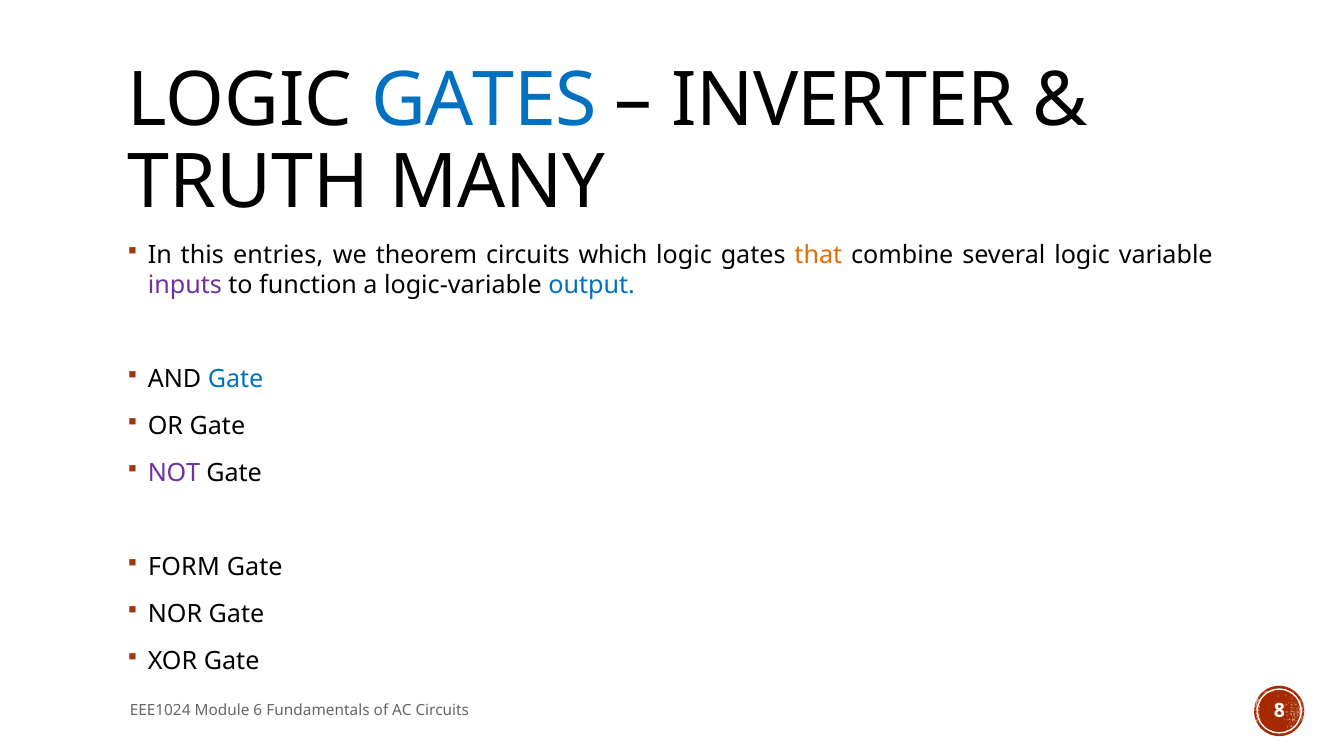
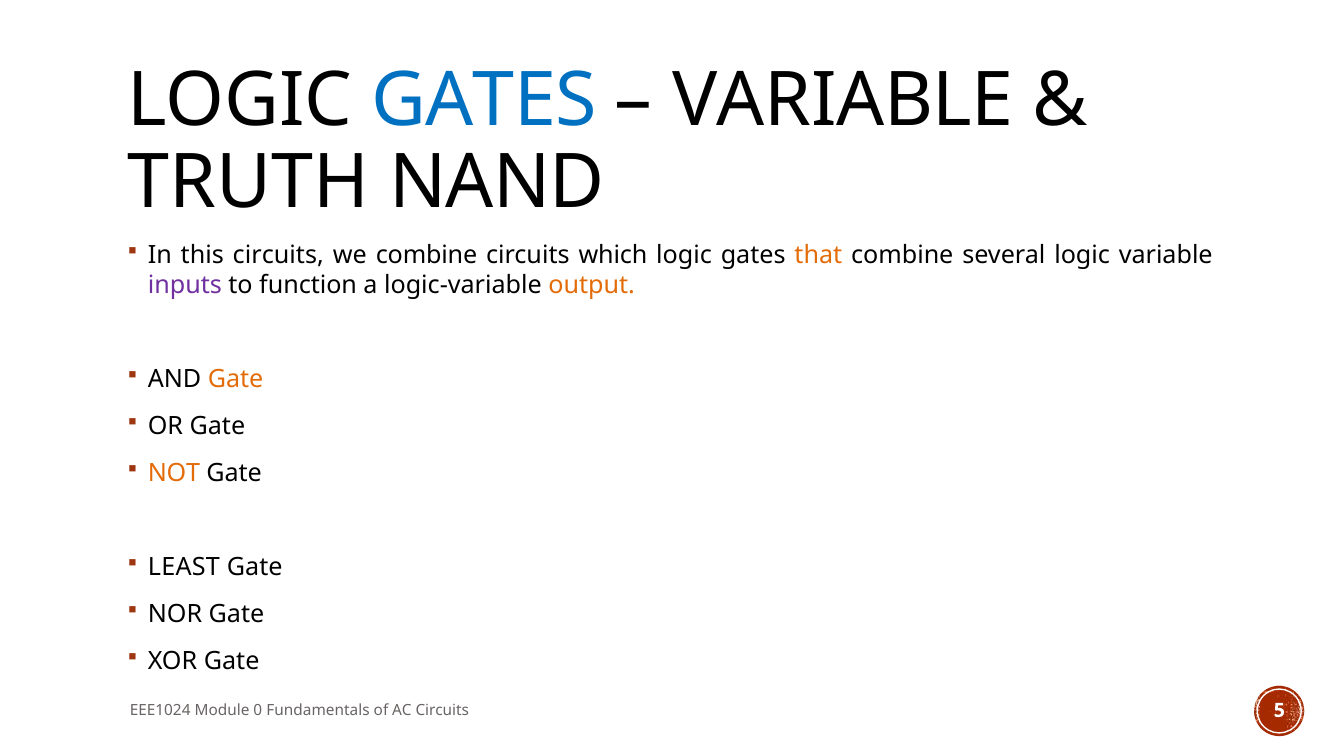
INVERTER at (843, 101): INVERTER -> VARIABLE
MANY: MANY -> NAND
this entries: entries -> circuits
we theorem: theorem -> combine
output colour: blue -> orange
Gate at (236, 379) colour: blue -> orange
NOT colour: purple -> orange
FORM: FORM -> LEAST
6: 6 -> 0
8: 8 -> 5
